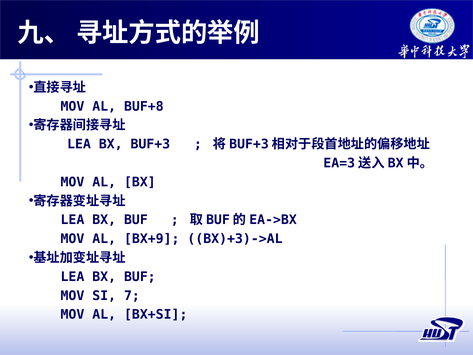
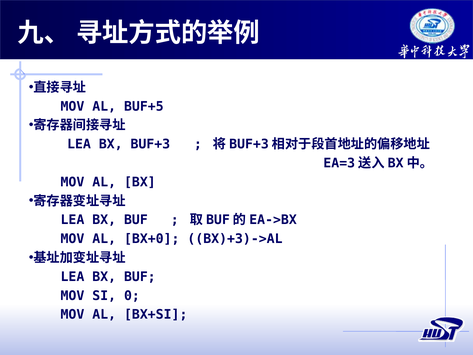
BUF+8: BUF+8 -> BUF+5
BX+9: BX+9 -> BX+0
7: 7 -> 0
